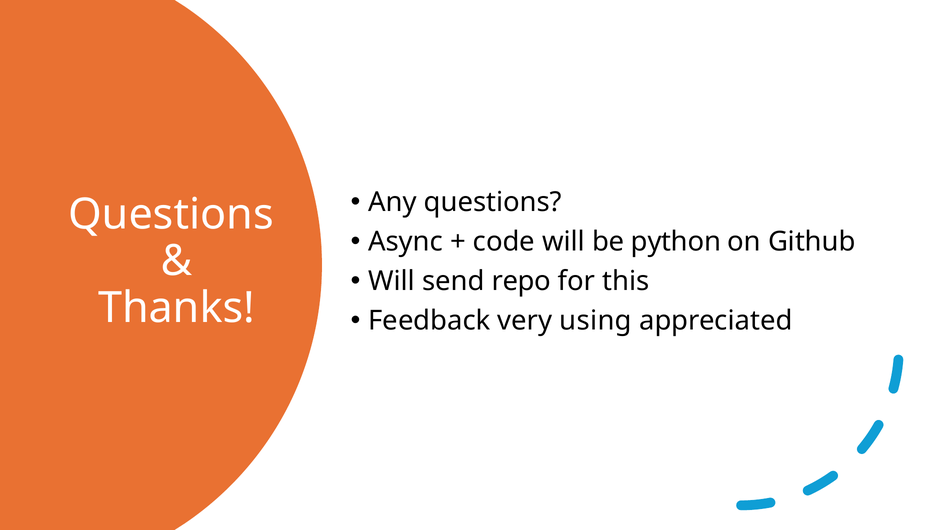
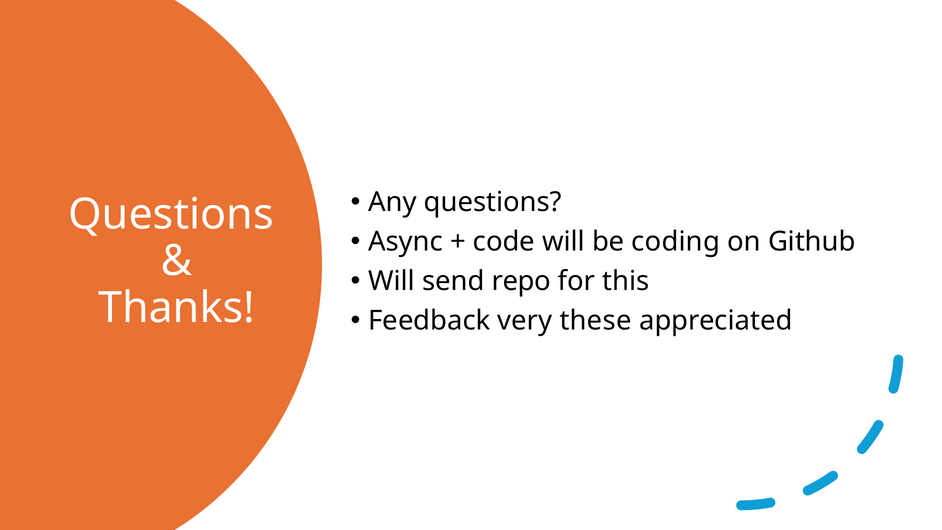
python: python -> coding
using: using -> these
